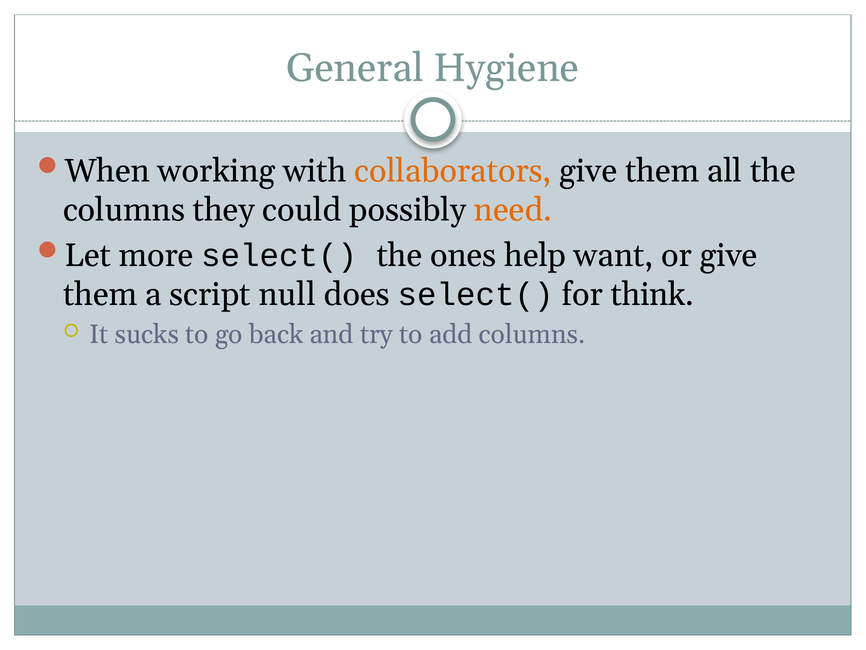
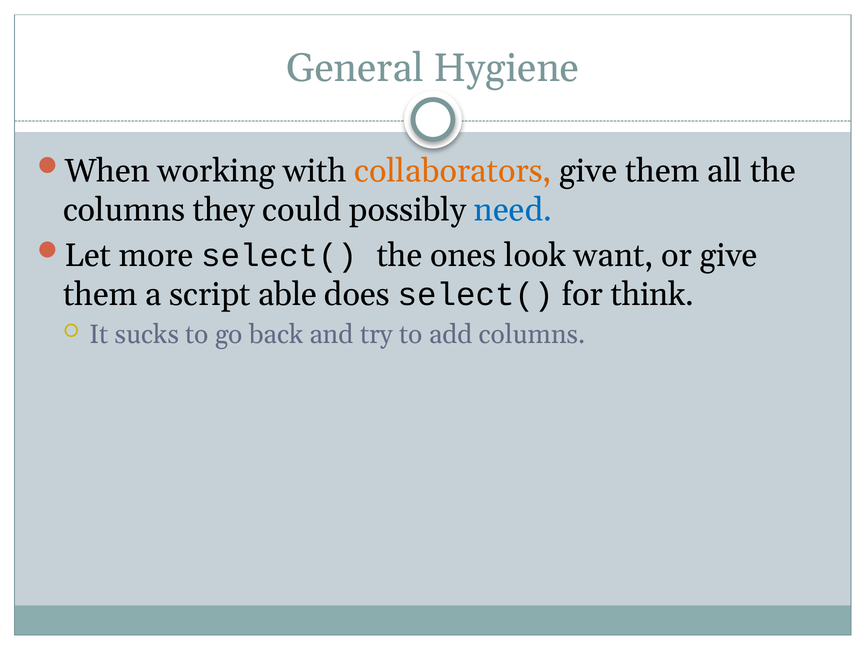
need colour: orange -> blue
help: help -> look
null: null -> able
